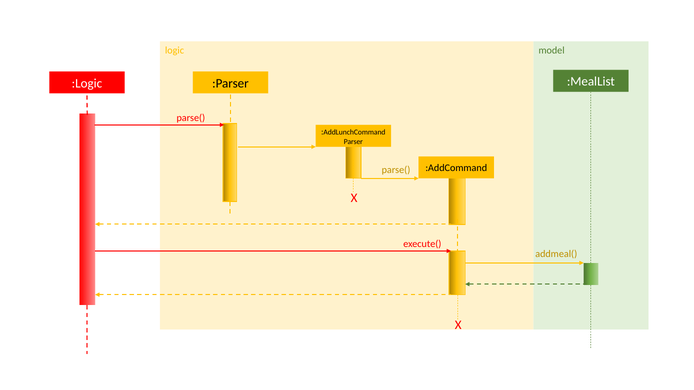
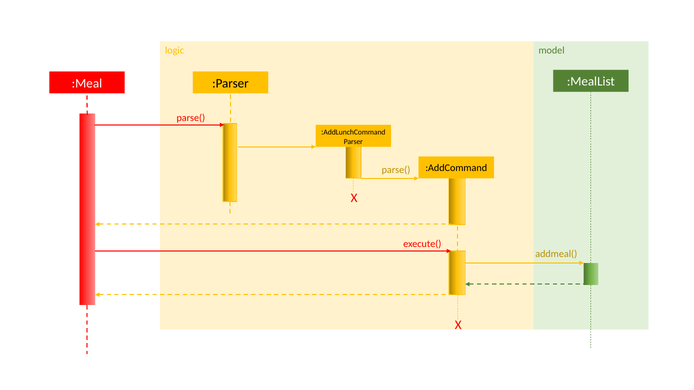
:Logic: :Logic -> :Meal
